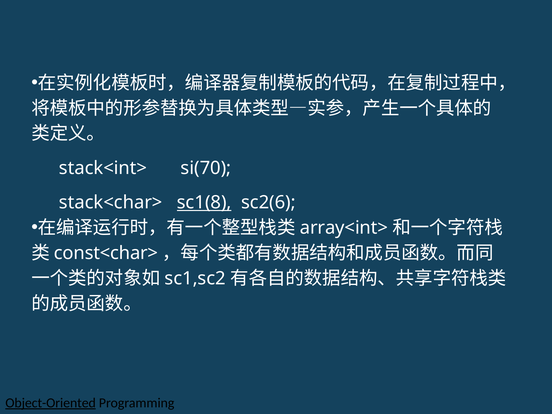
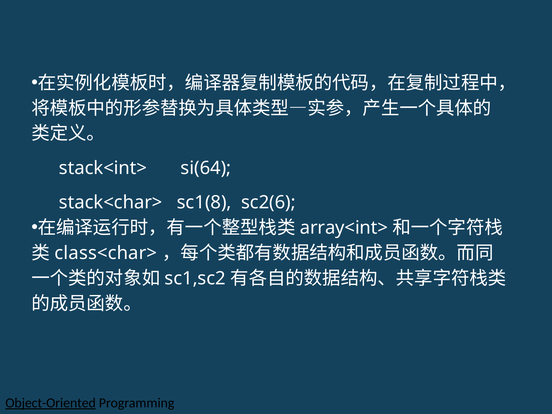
si(70: si(70 -> si(64
sc1(8 underline: present -> none
const<char>: const<char> -> class<char>
